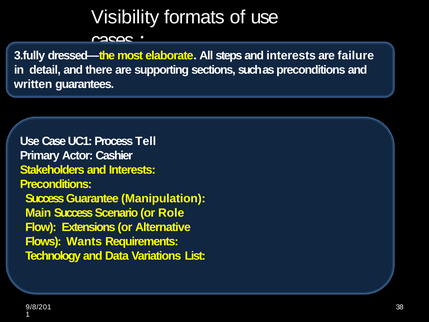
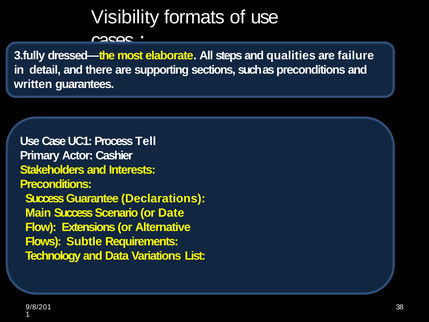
steps and interests: interests -> qualities
Manipulation: Manipulation -> Declarations
Role: Role -> Date
Wants: Wants -> Subtle
